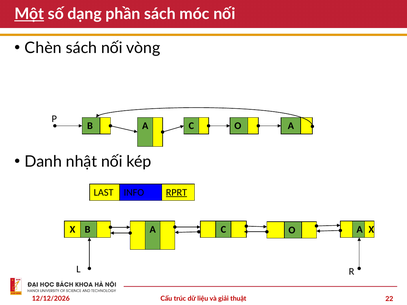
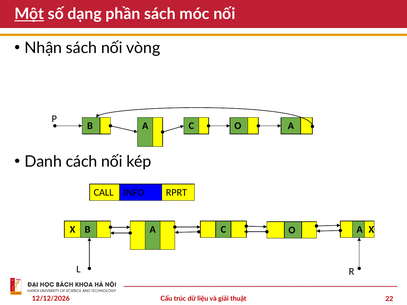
Chèn: Chèn -> Nhận
nhật: nhật -> cách
LAST: LAST -> CALL
RPRT underline: present -> none
